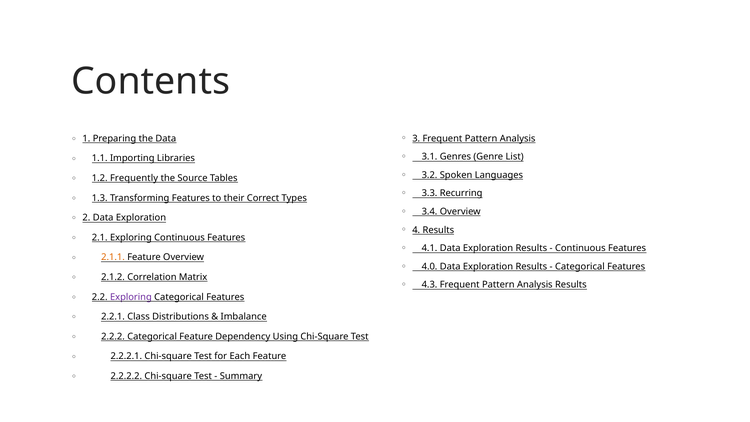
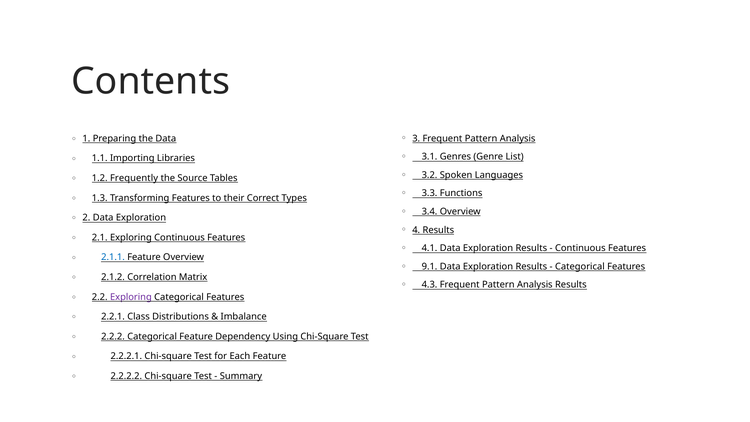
Recurring: Recurring -> Functions
2.1.1 colour: orange -> blue
4.0: 4.0 -> 9.1
